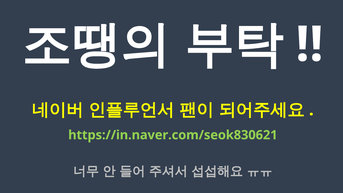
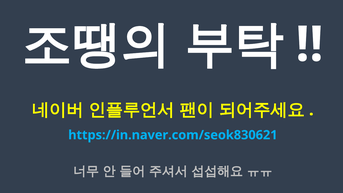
https://in.naver.com/seok830621 colour: light green -> light blue
